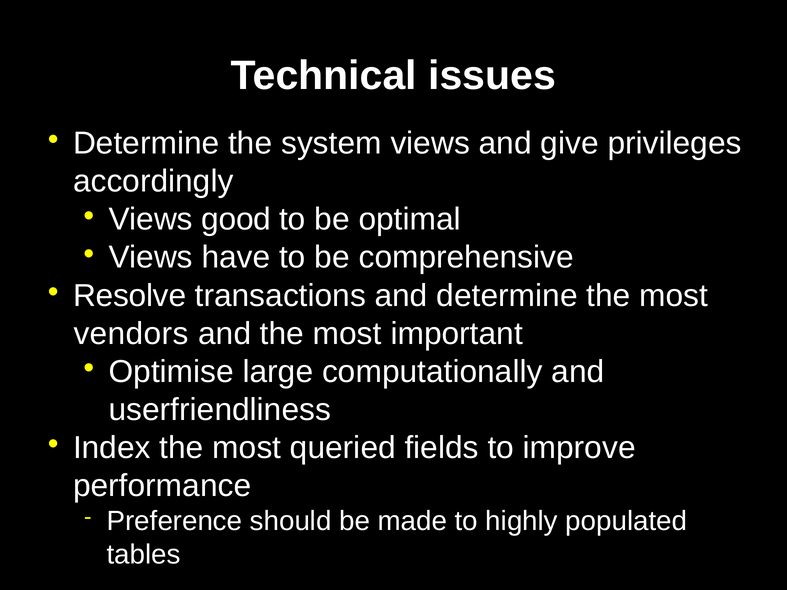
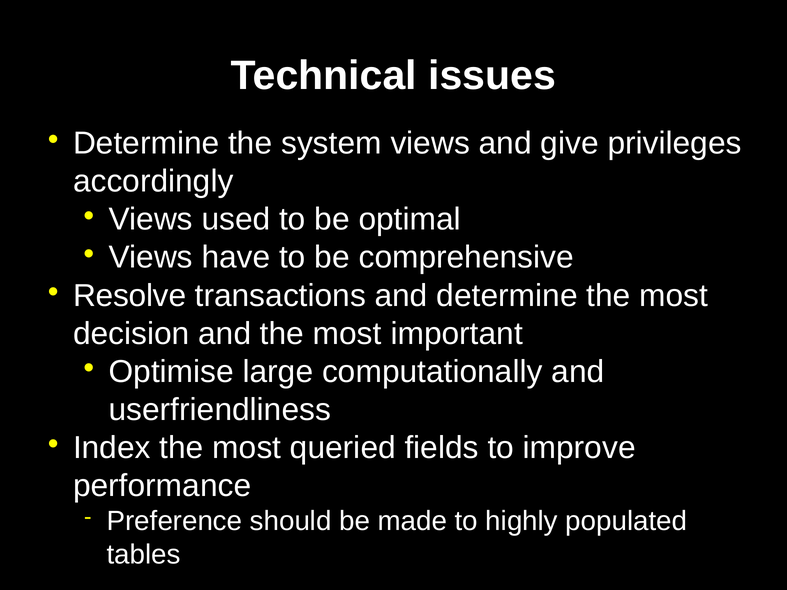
good: good -> used
vendors: vendors -> decision
